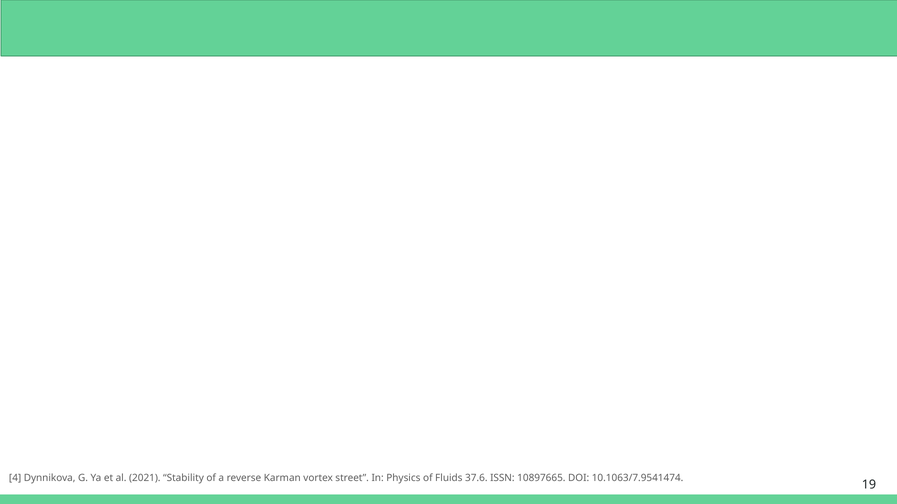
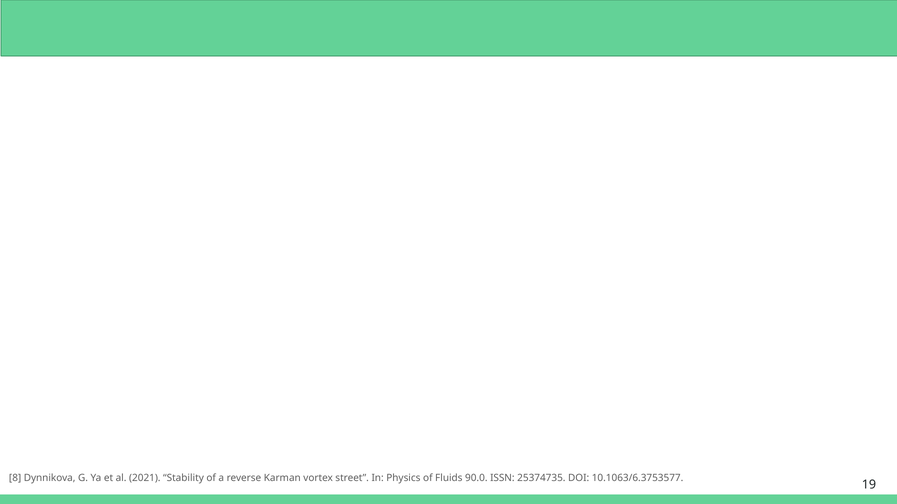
4: 4 -> 8
37.6: 37.6 -> 90.0
10897665: 10897665 -> 25374735
10.1063/7.9541474: 10.1063/7.9541474 -> 10.1063/6.3753577
